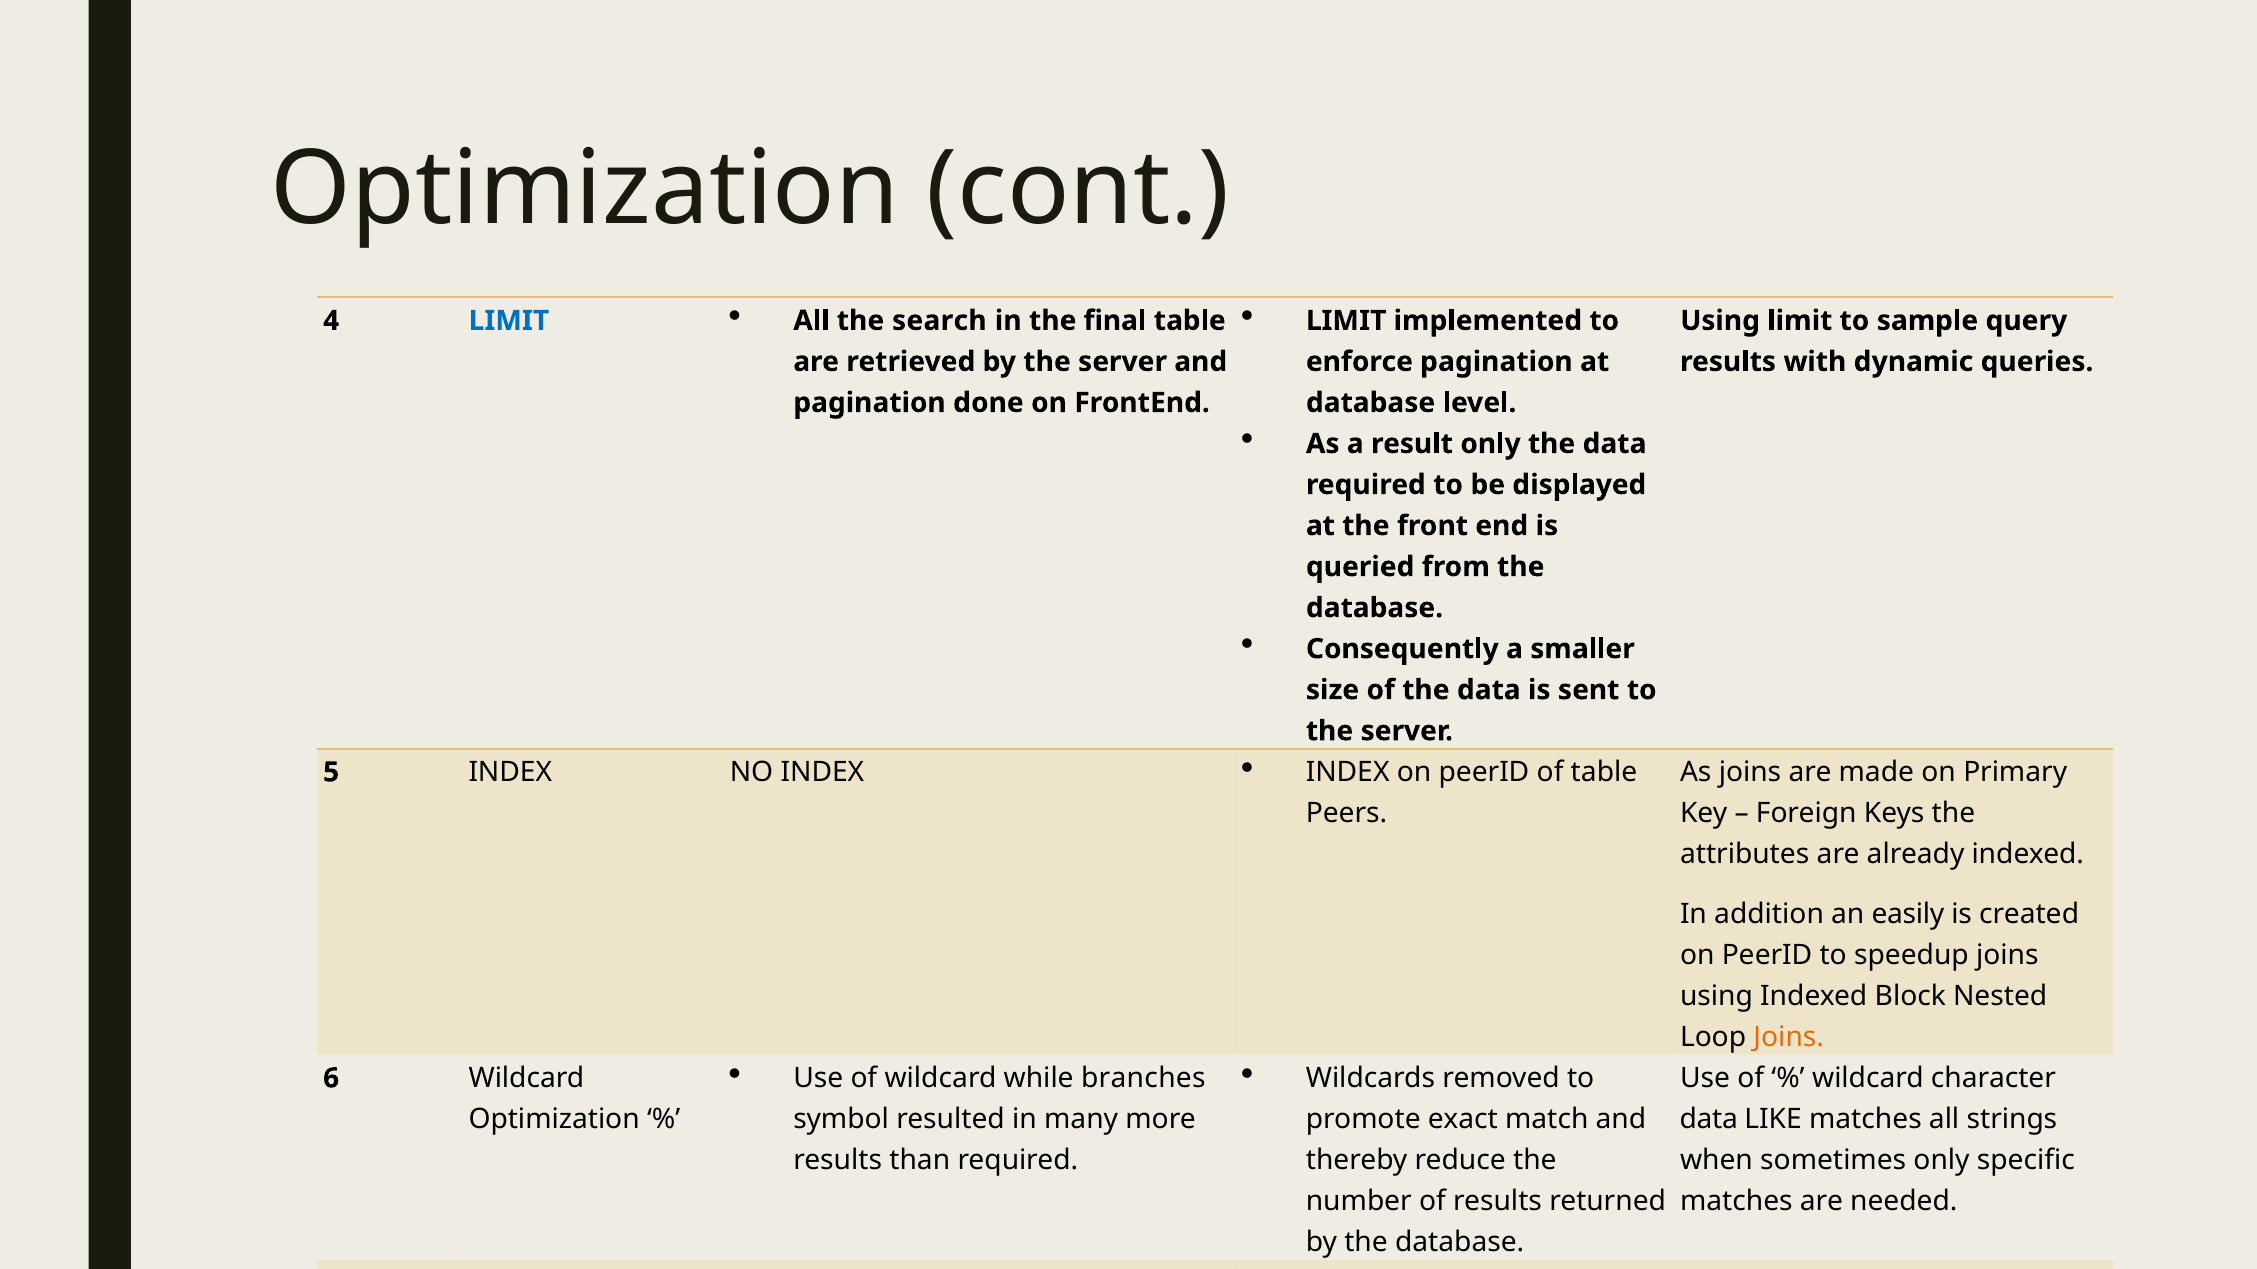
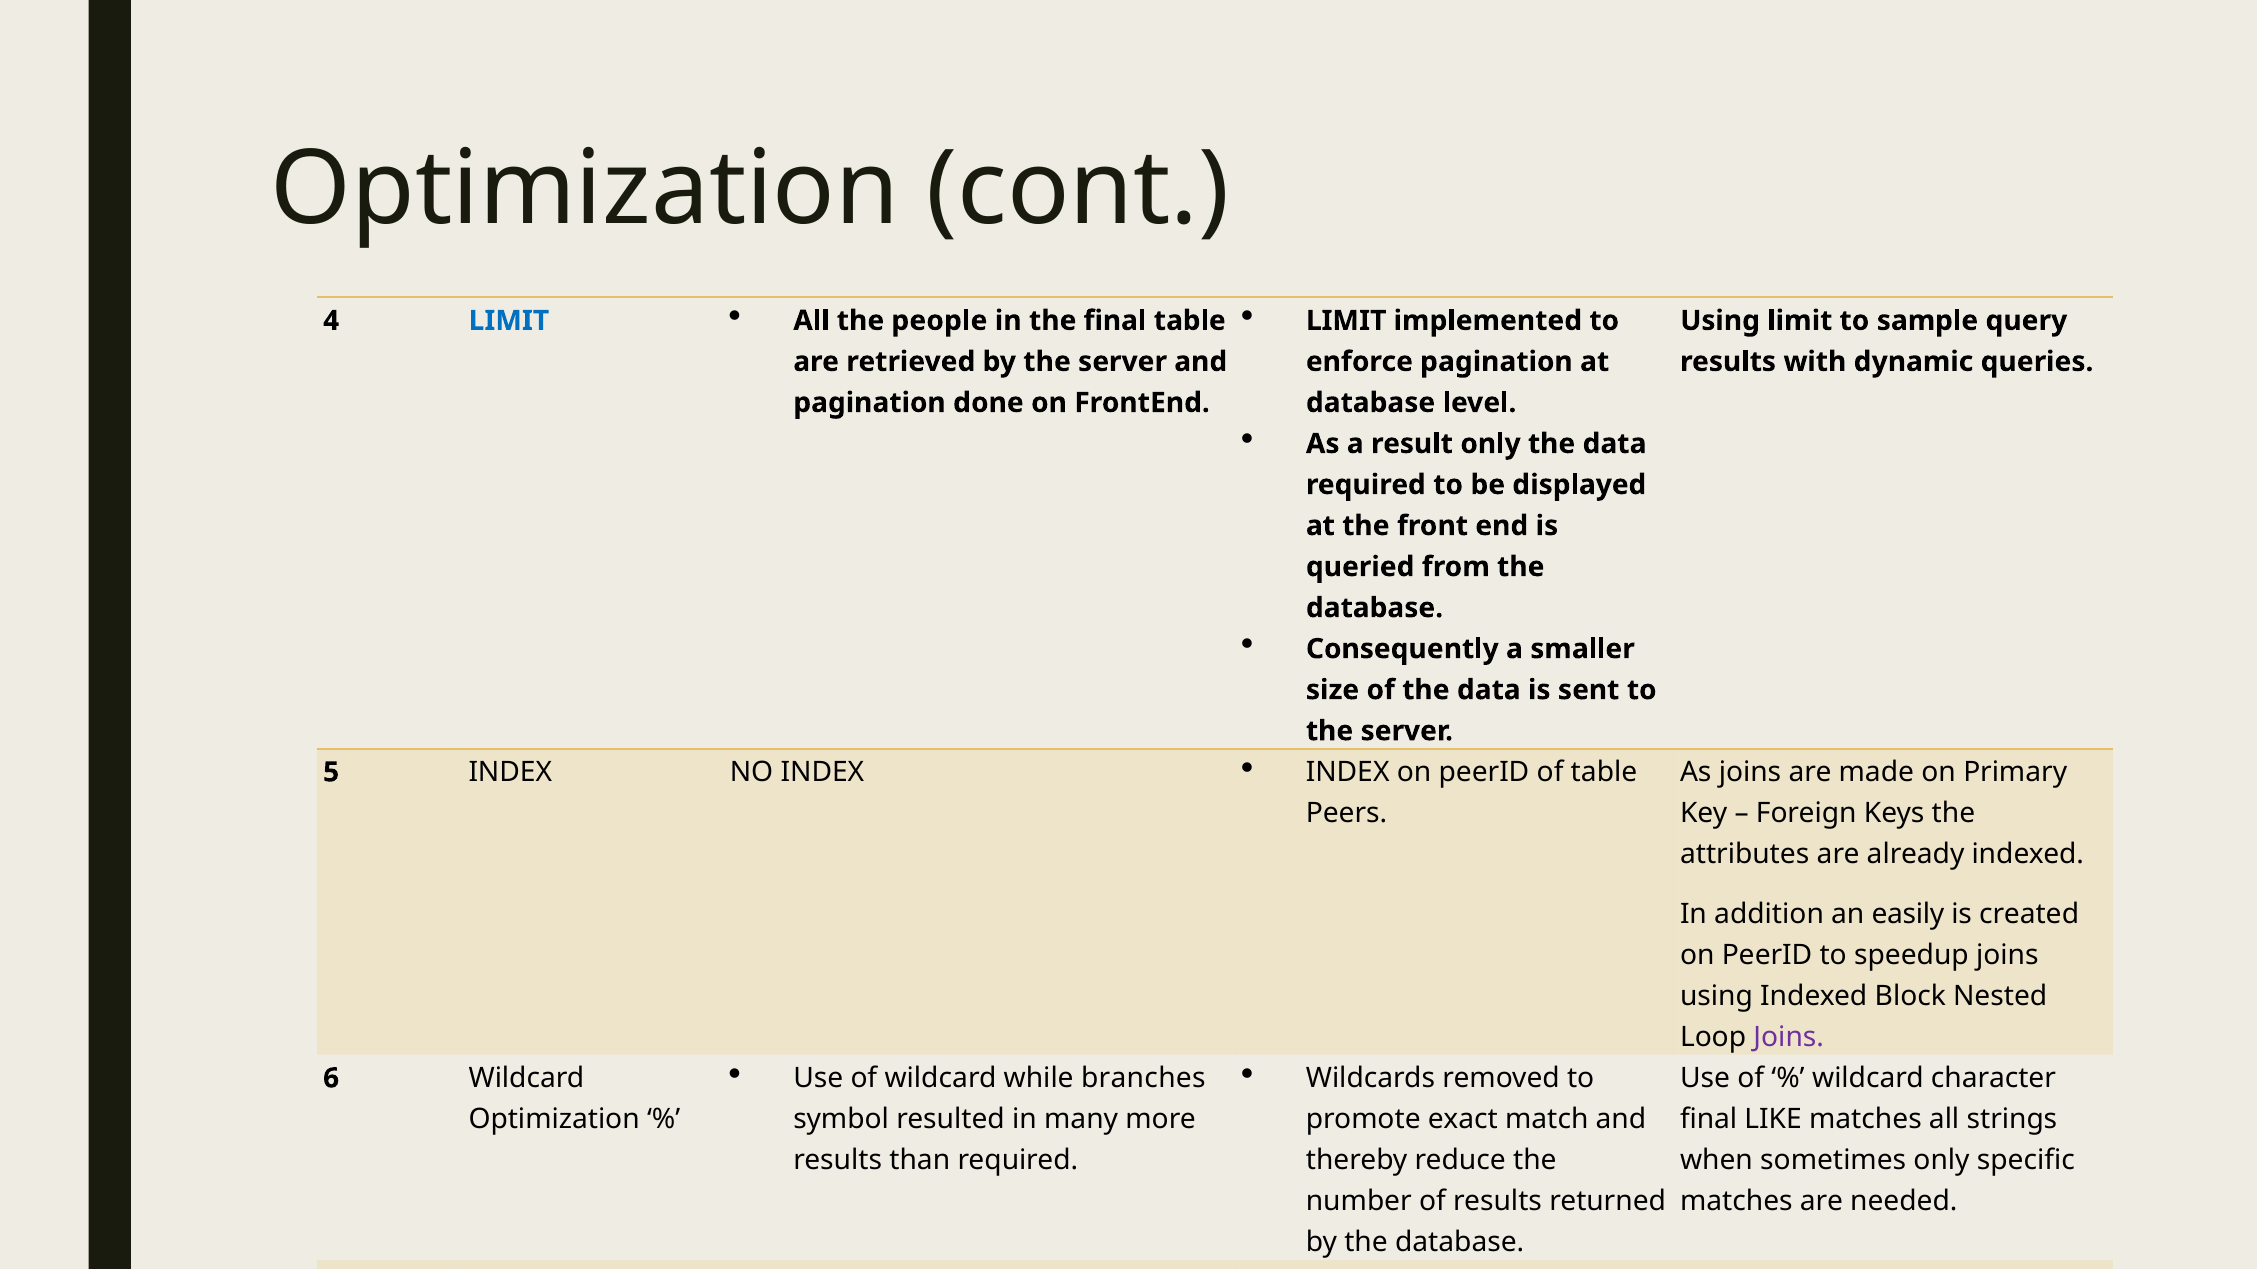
search: search -> people
Joins at (1789, 1038) colour: orange -> purple
data at (1709, 1120): data -> final
